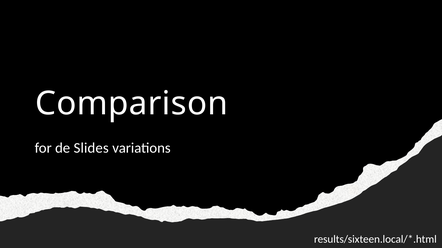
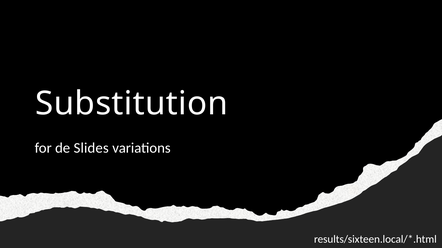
Comparison: Comparison -> Substitution
